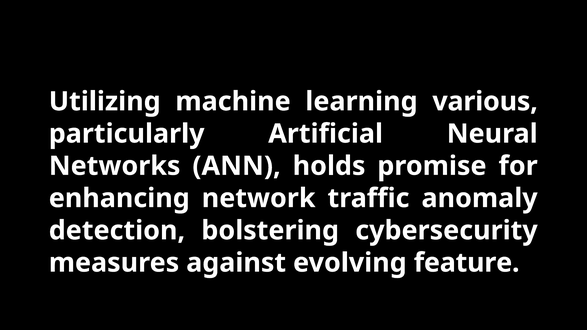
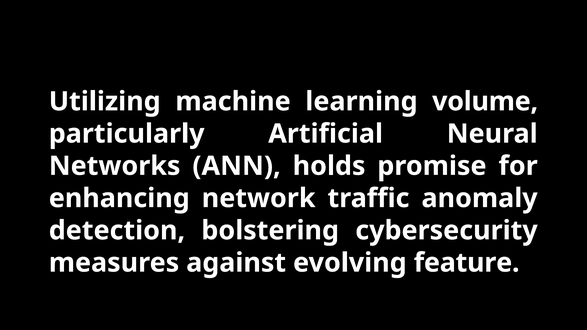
various: various -> volume
